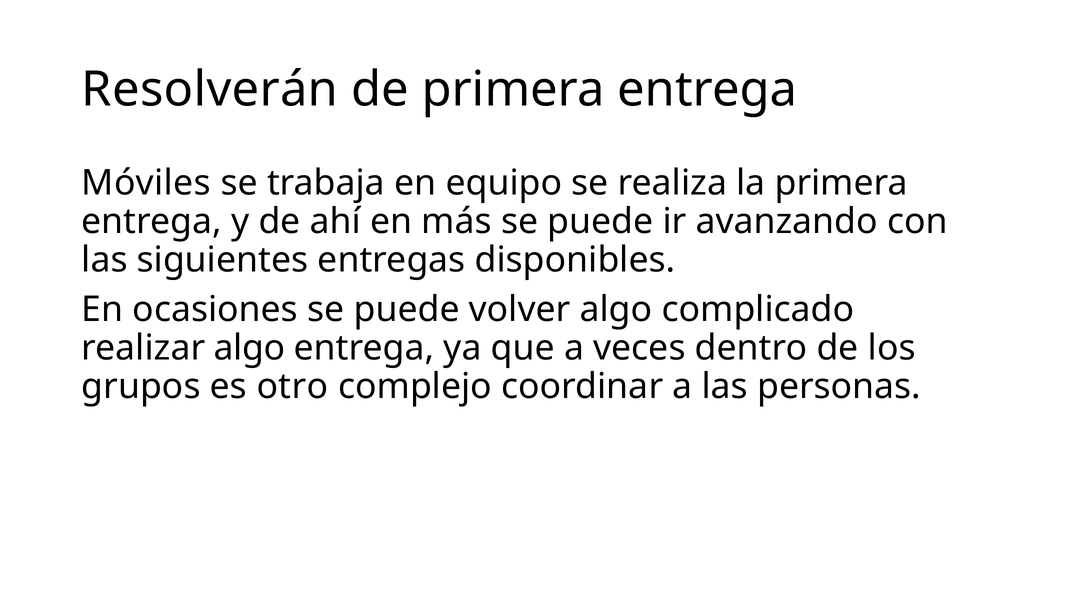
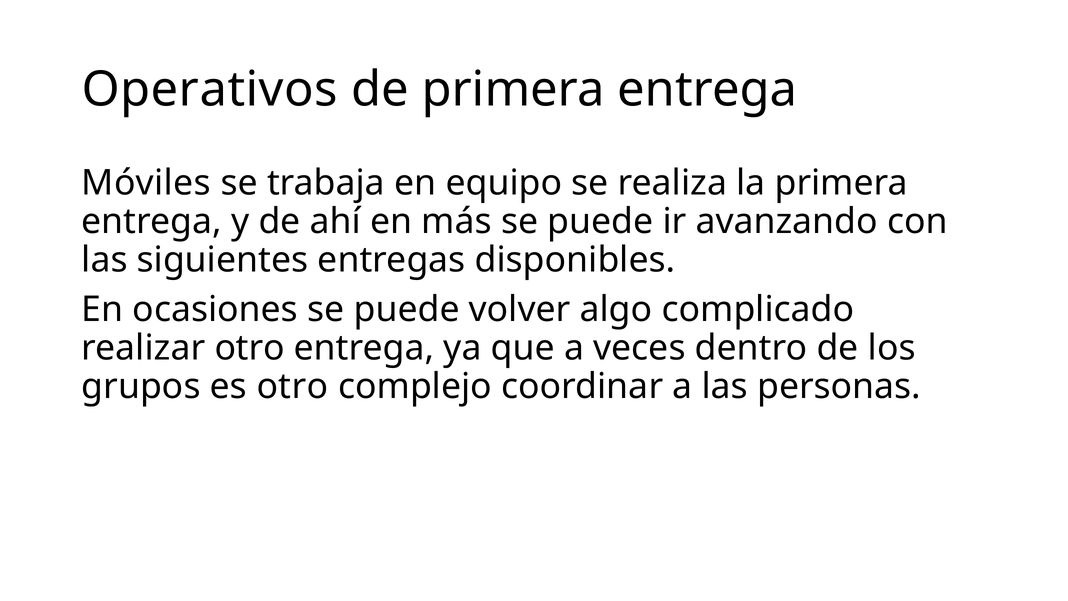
Resolverán: Resolverán -> Operativos
realizar algo: algo -> otro
